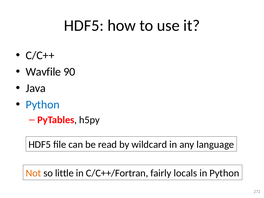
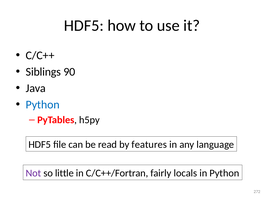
Wavfile: Wavfile -> Siblings
wildcard: wildcard -> features
Not colour: orange -> purple
